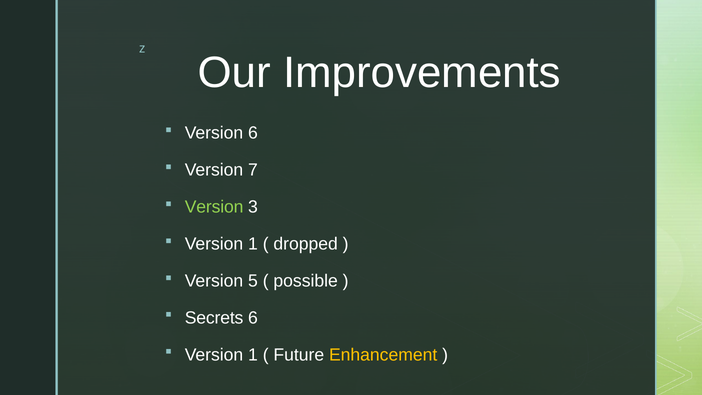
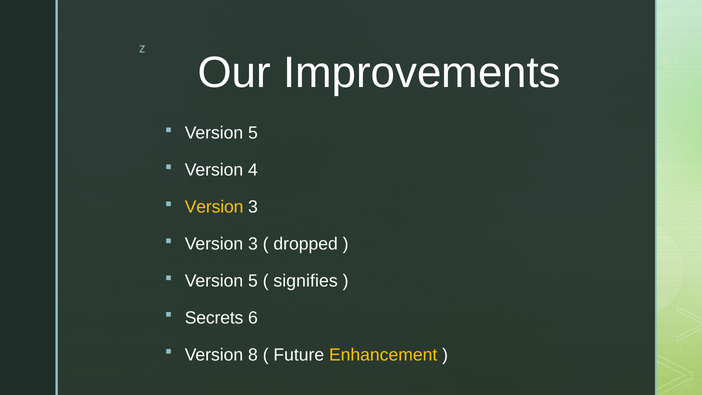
6 at (253, 133): 6 -> 5
7: 7 -> 4
Version at (214, 207) colour: light green -> yellow
1 at (253, 244): 1 -> 3
possible: possible -> signifies
1 at (253, 355): 1 -> 8
